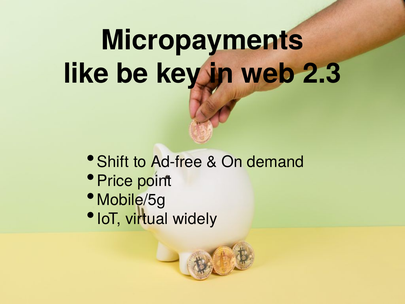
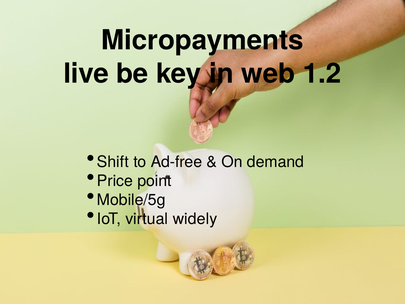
like: like -> live
2.3: 2.3 -> 1.2
